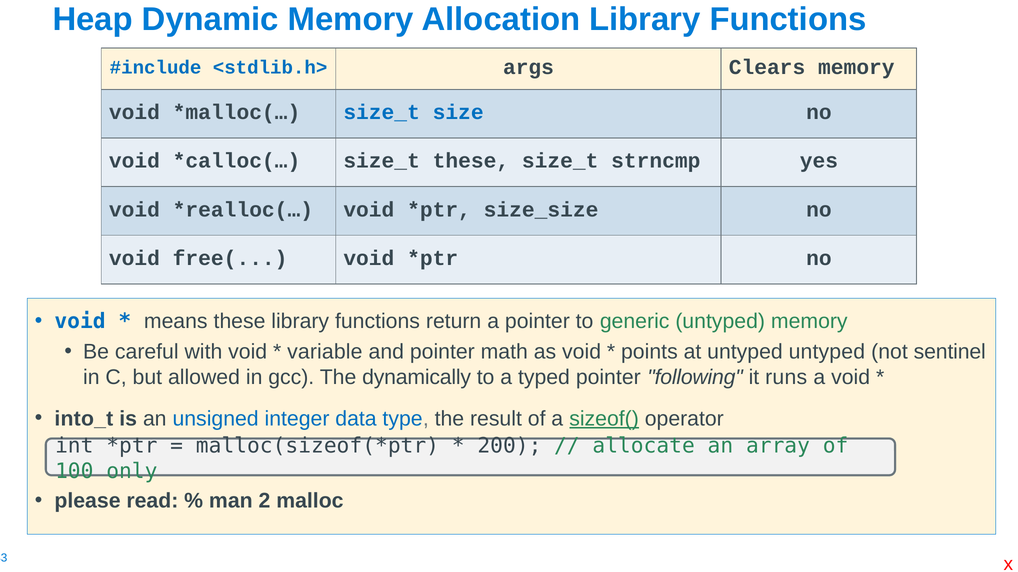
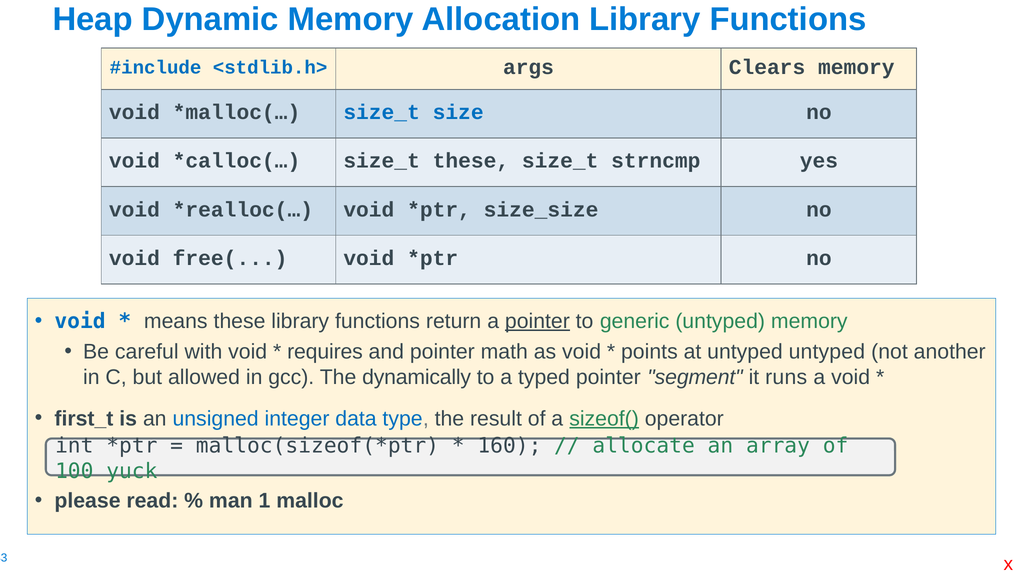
pointer at (537, 322) underline: none -> present
variable: variable -> requires
sentinel: sentinel -> another
following: following -> segment
into_t: into_t -> first_t
200: 200 -> 160
only: only -> yuck
2: 2 -> 1
